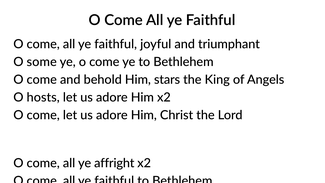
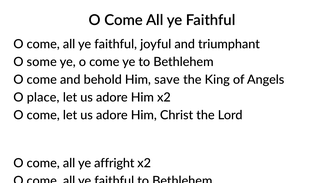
stars: stars -> save
hosts: hosts -> place
